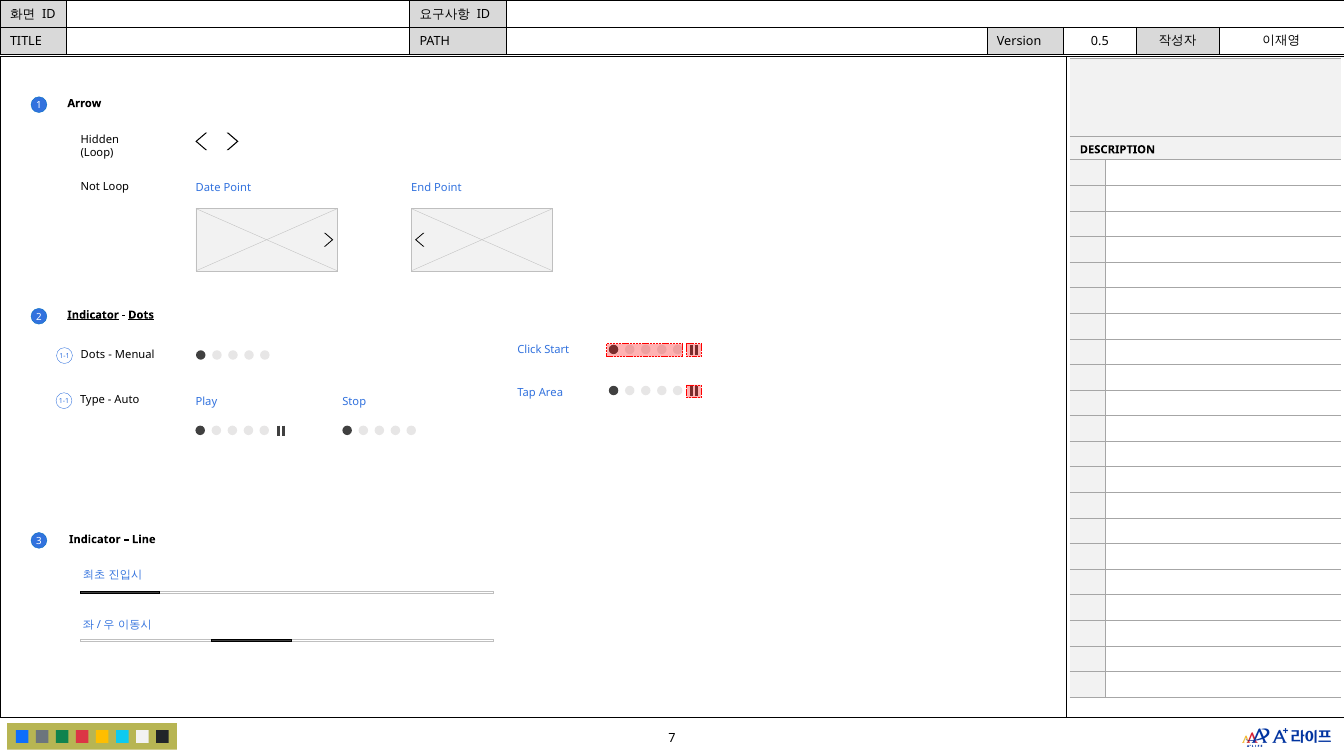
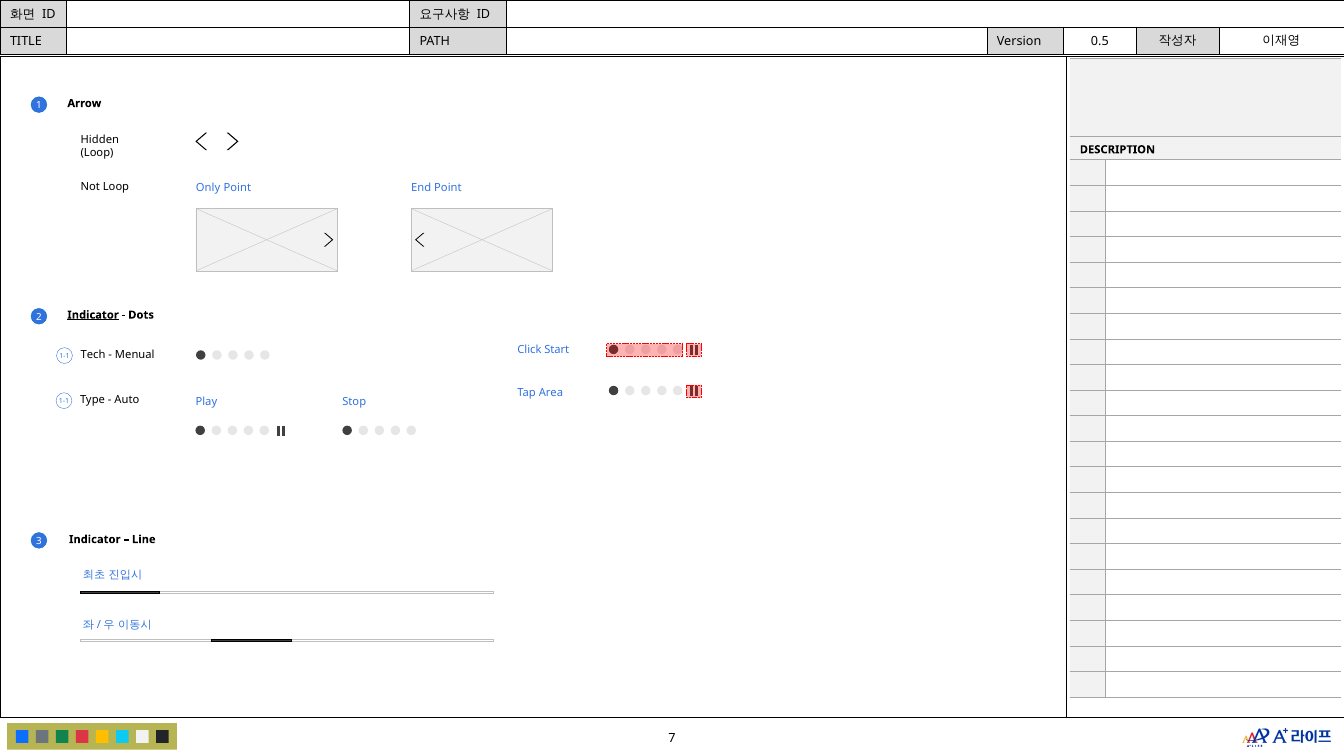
Date: Date -> Only
Dots at (141, 315) underline: present -> none
1-1 Dots: Dots -> Tech
